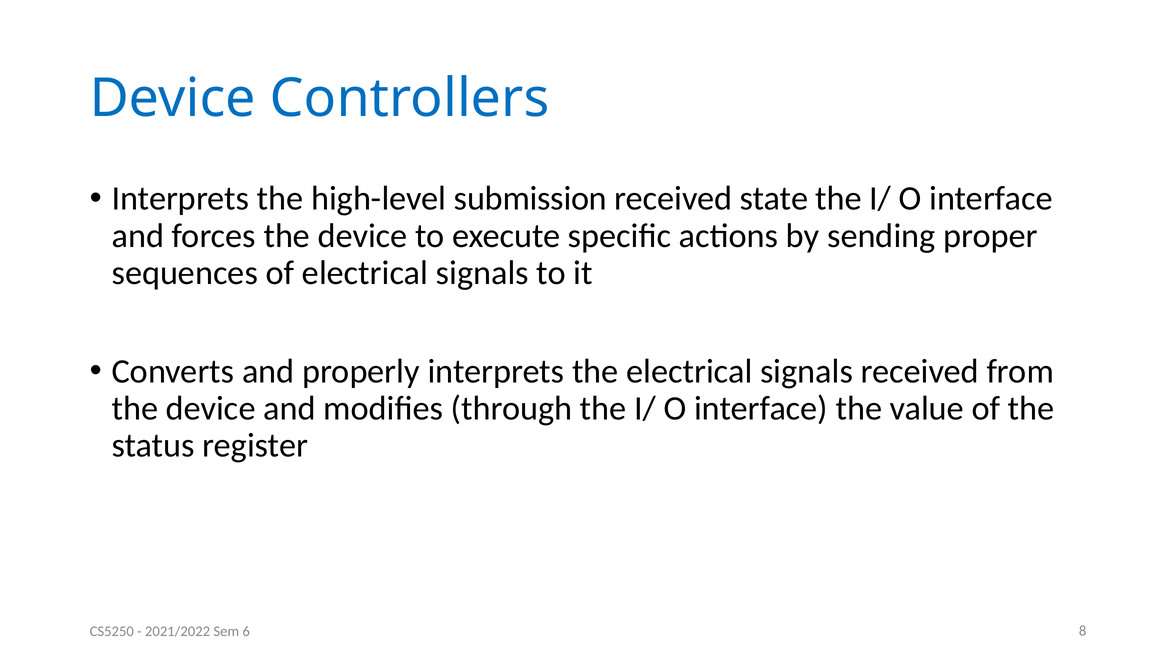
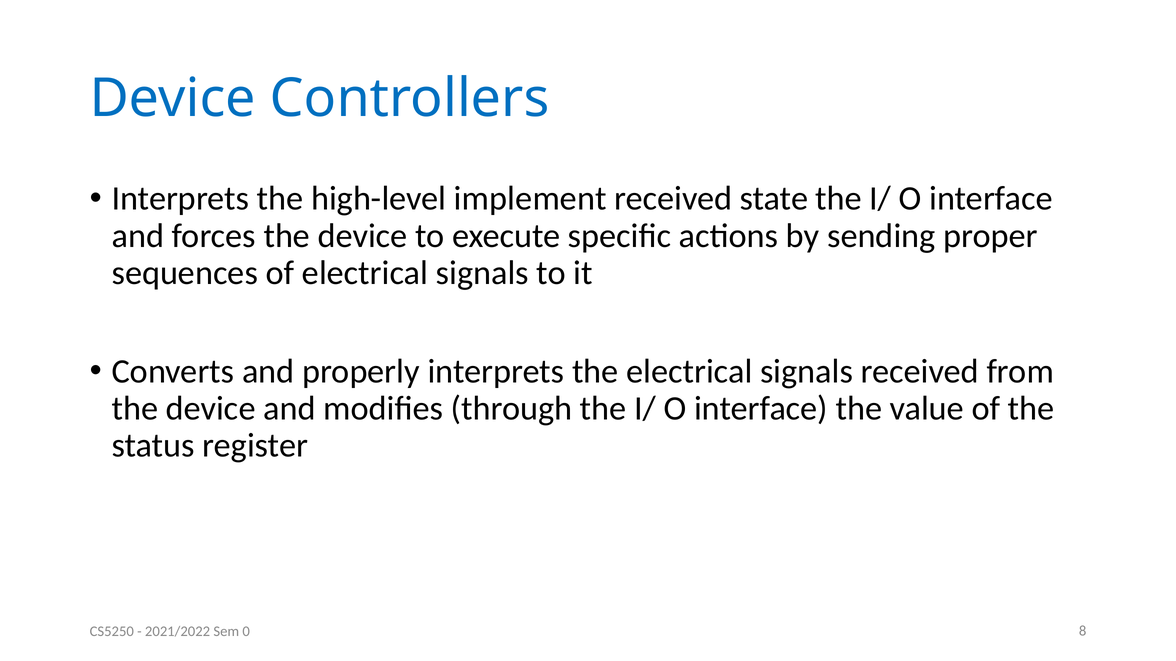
submission: submission -> implement
6: 6 -> 0
